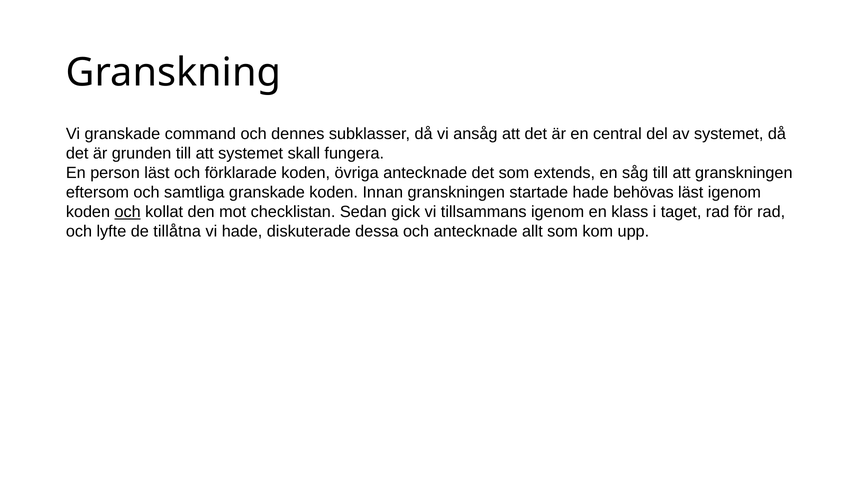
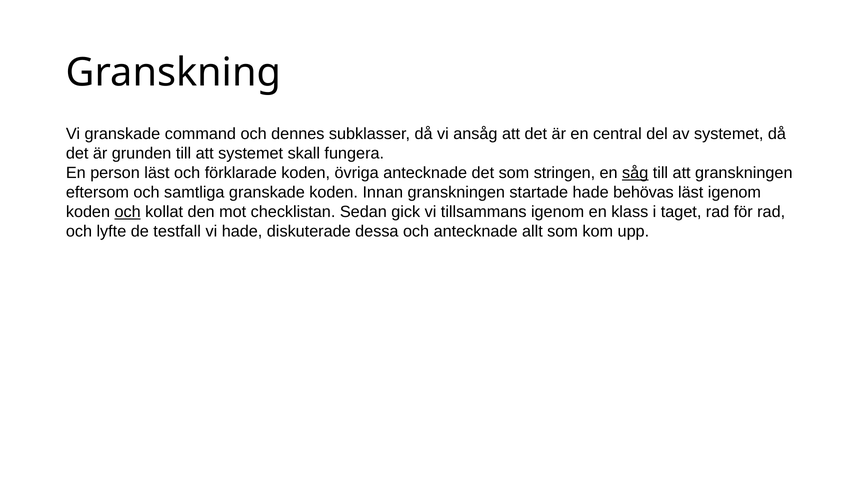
extends: extends -> stringen
såg underline: none -> present
tillåtna: tillåtna -> testfall
